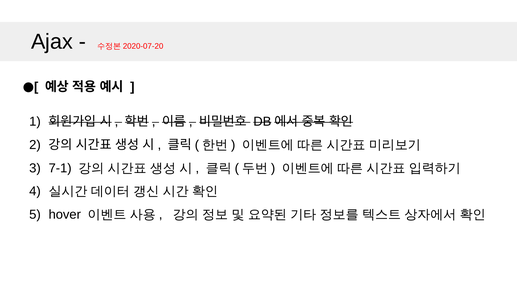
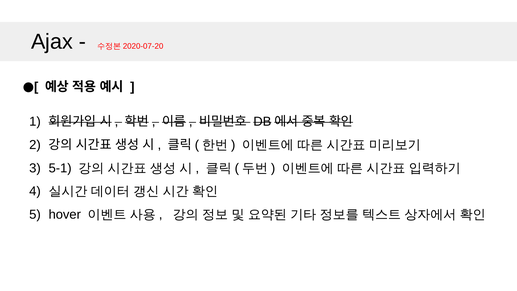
7-1: 7-1 -> 5-1
